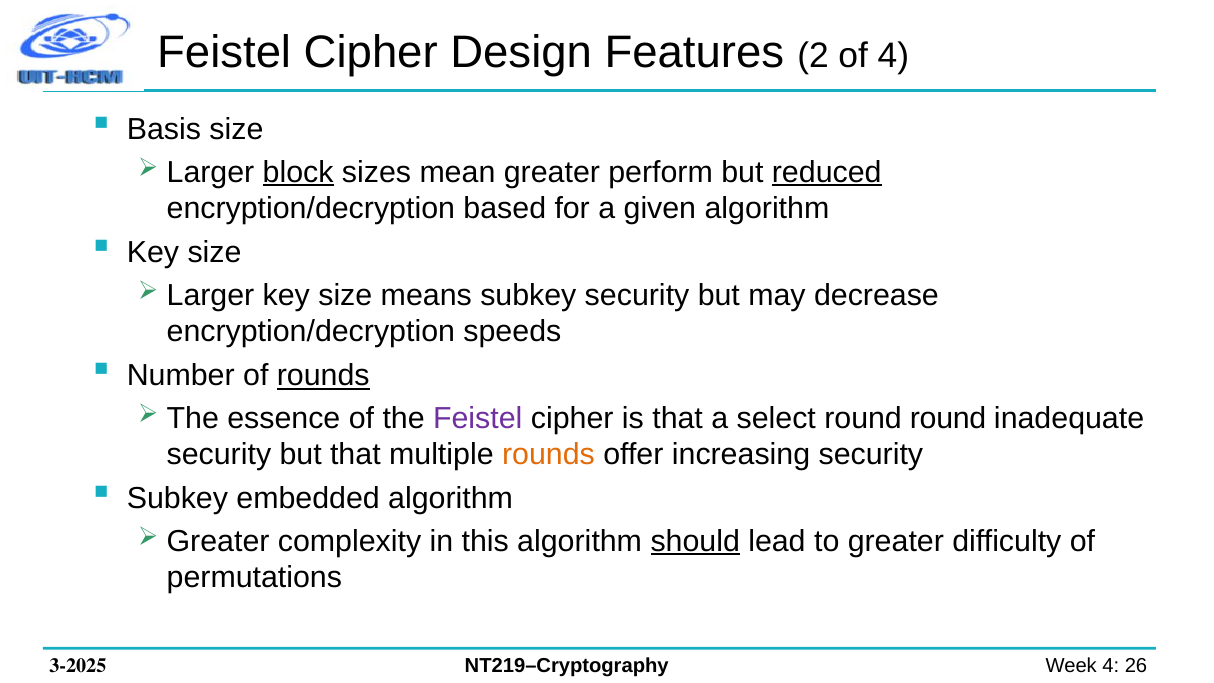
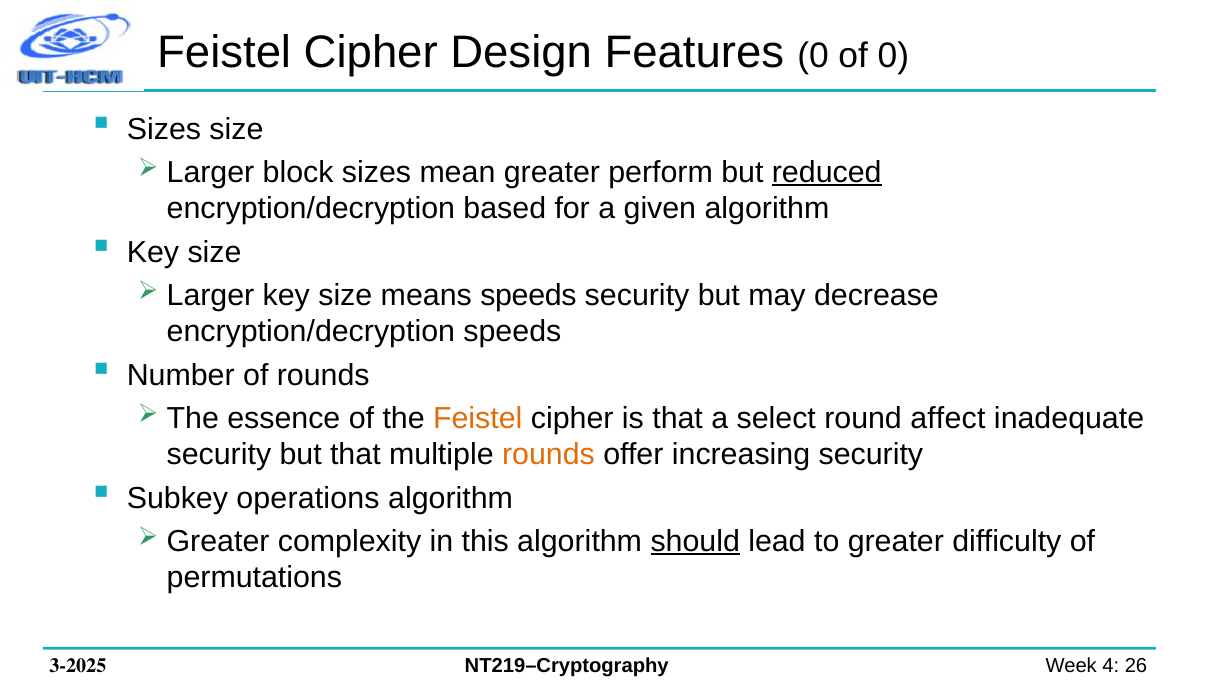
Features 2: 2 -> 0
of 4: 4 -> 0
Basis at (164, 130): Basis -> Sizes
block underline: present -> none
means subkey: subkey -> speeds
rounds at (323, 376) underline: present -> none
Feistel at (478, 418) colour: purple -> orange
round round: round -> affect
embedded: embedded -> operations
